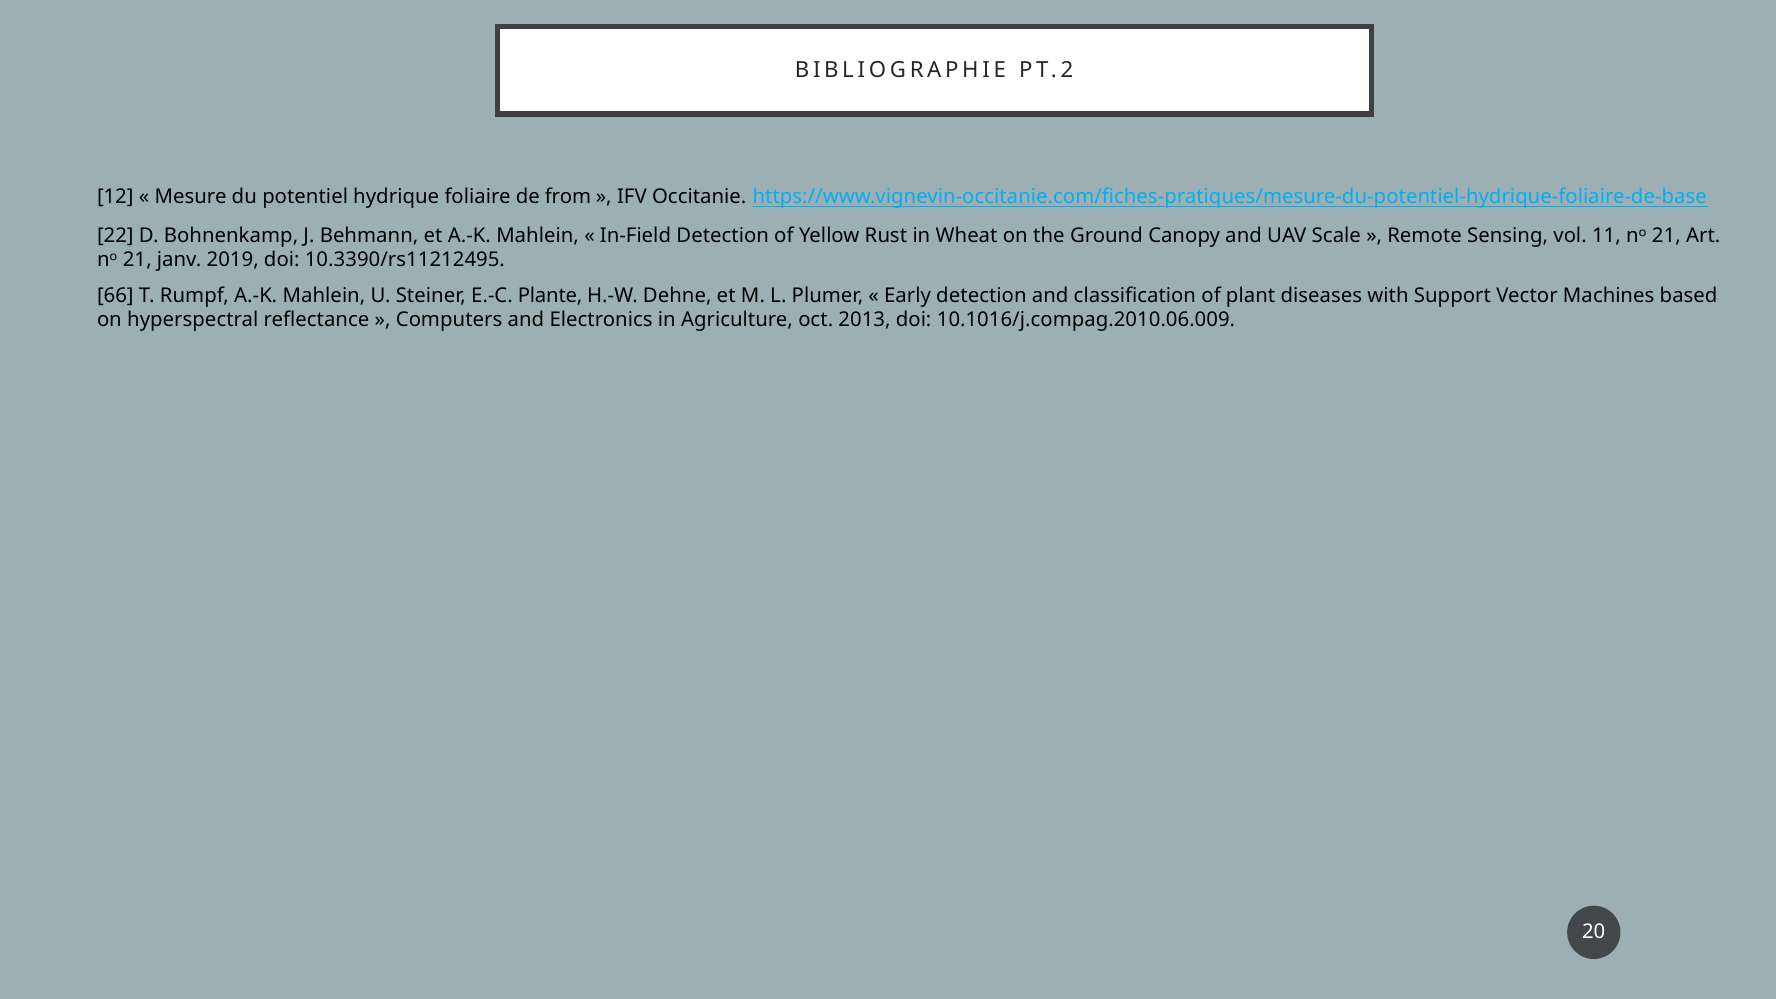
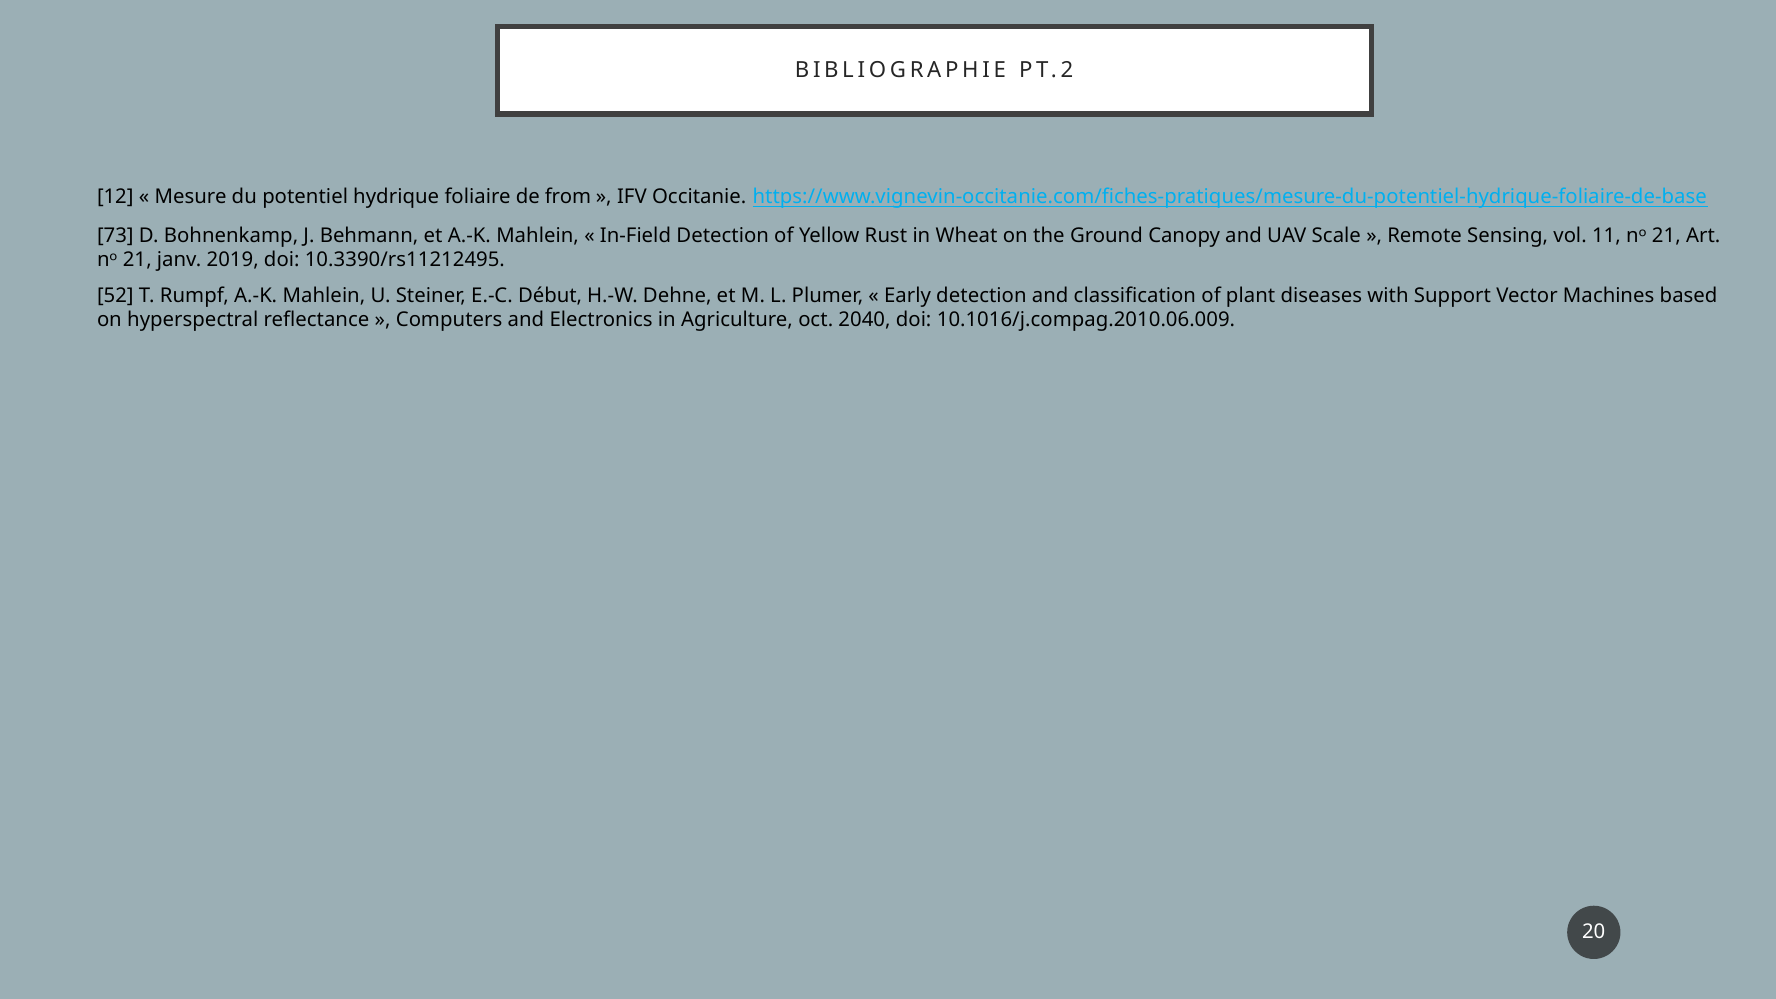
22: 22 -> 73
66: 66 -> 52
Plante: Plante -> Début
2013: 2013 -> 2040
